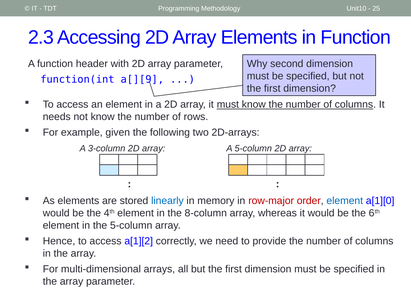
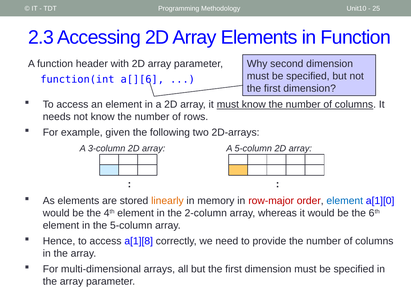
a[][9: a[][9 -> a[][6
linearly colour: blue -> orange
8-column: 8-column -> 2-column
a[1][2: a[1][2 -> a[1][8
